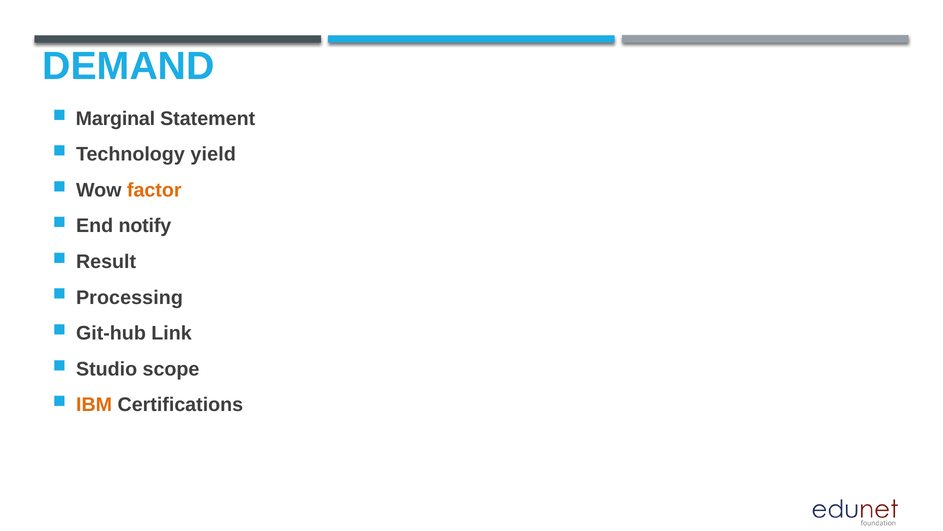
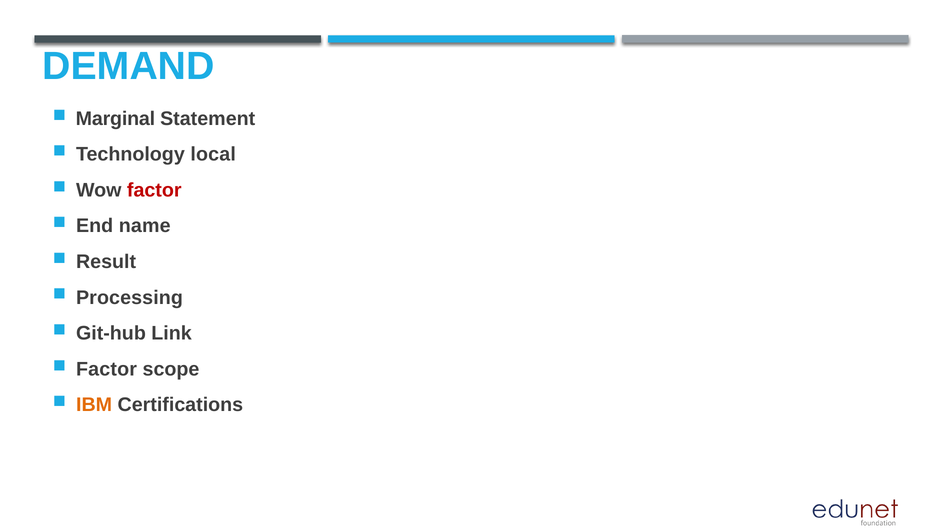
yield: yield -> local
factor at (154, 190) colour: orange -> red
notify: notify -> name
Studio at (107, 369): Studio -> Factor
